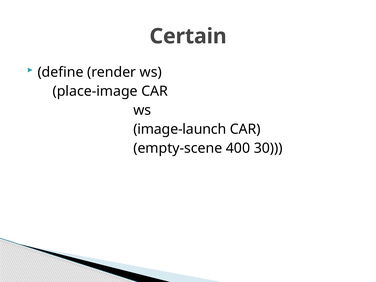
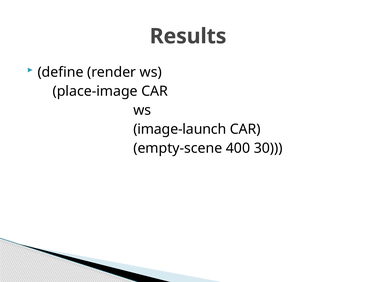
Certain: Certain -> Results
